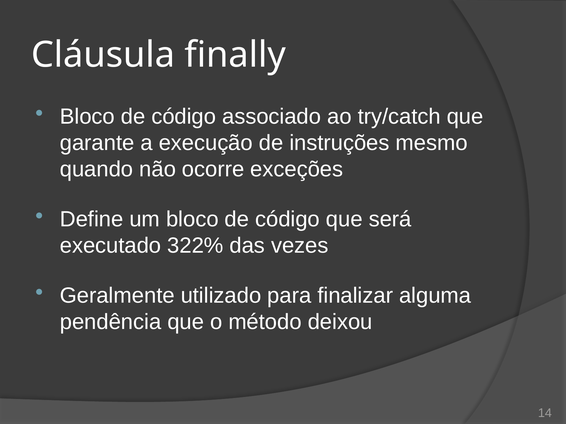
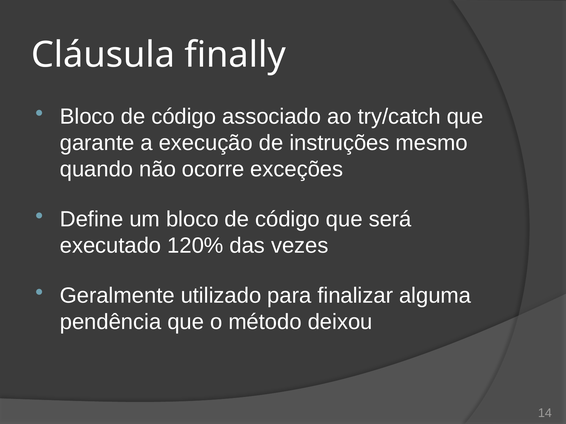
322%: 322% -> 120%
